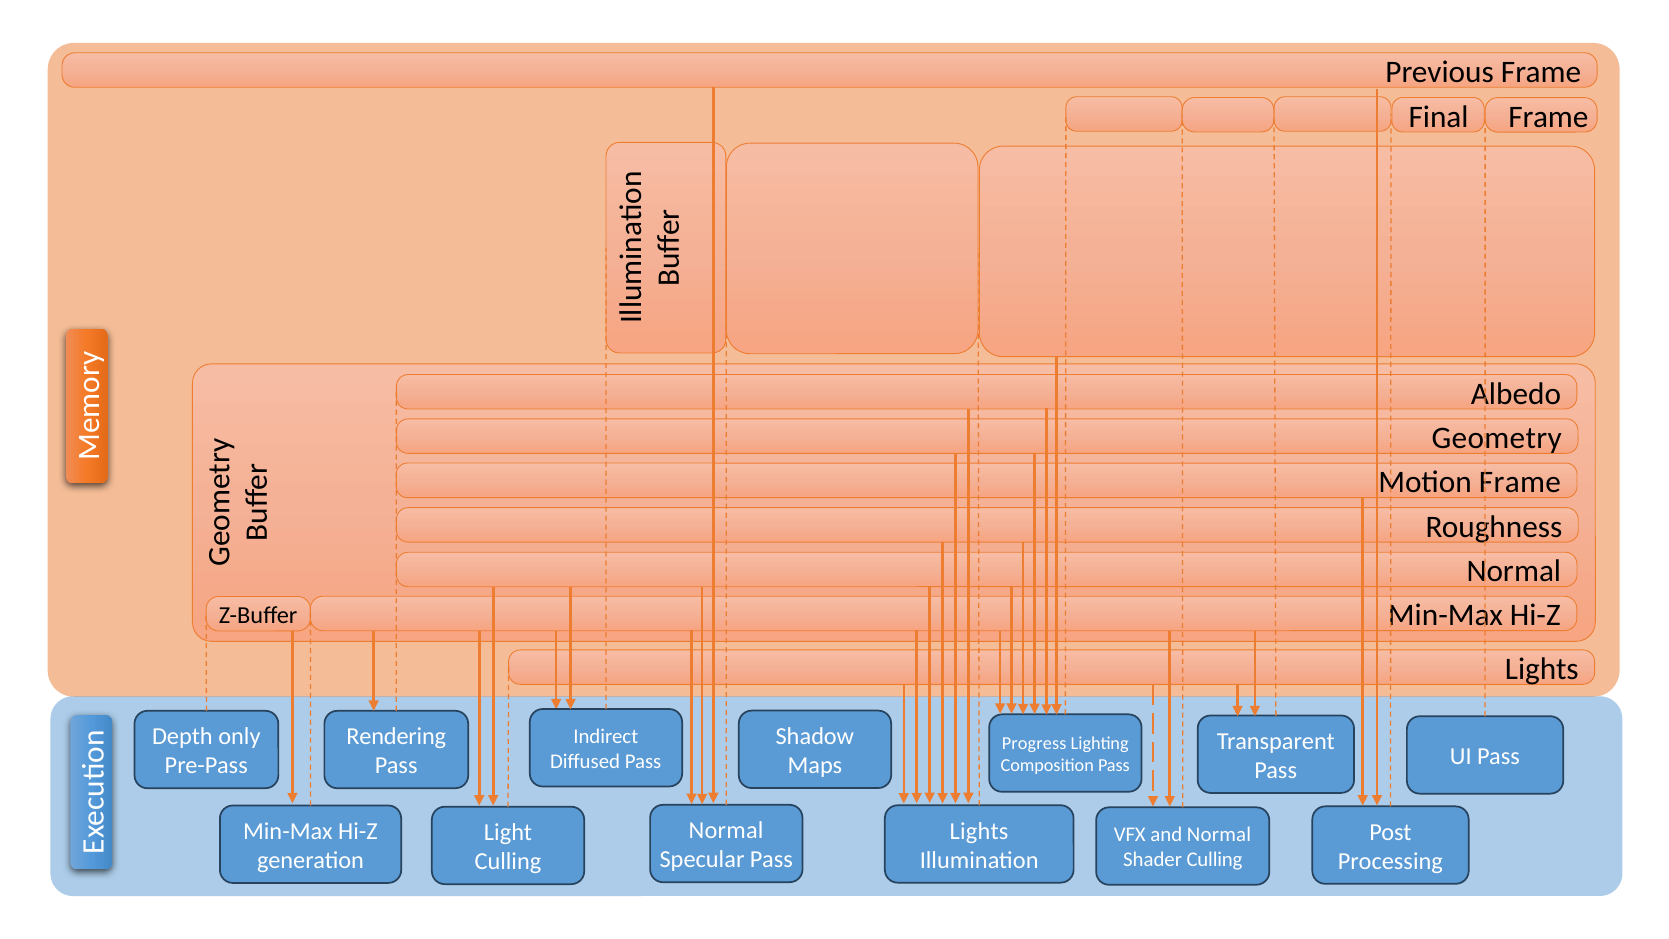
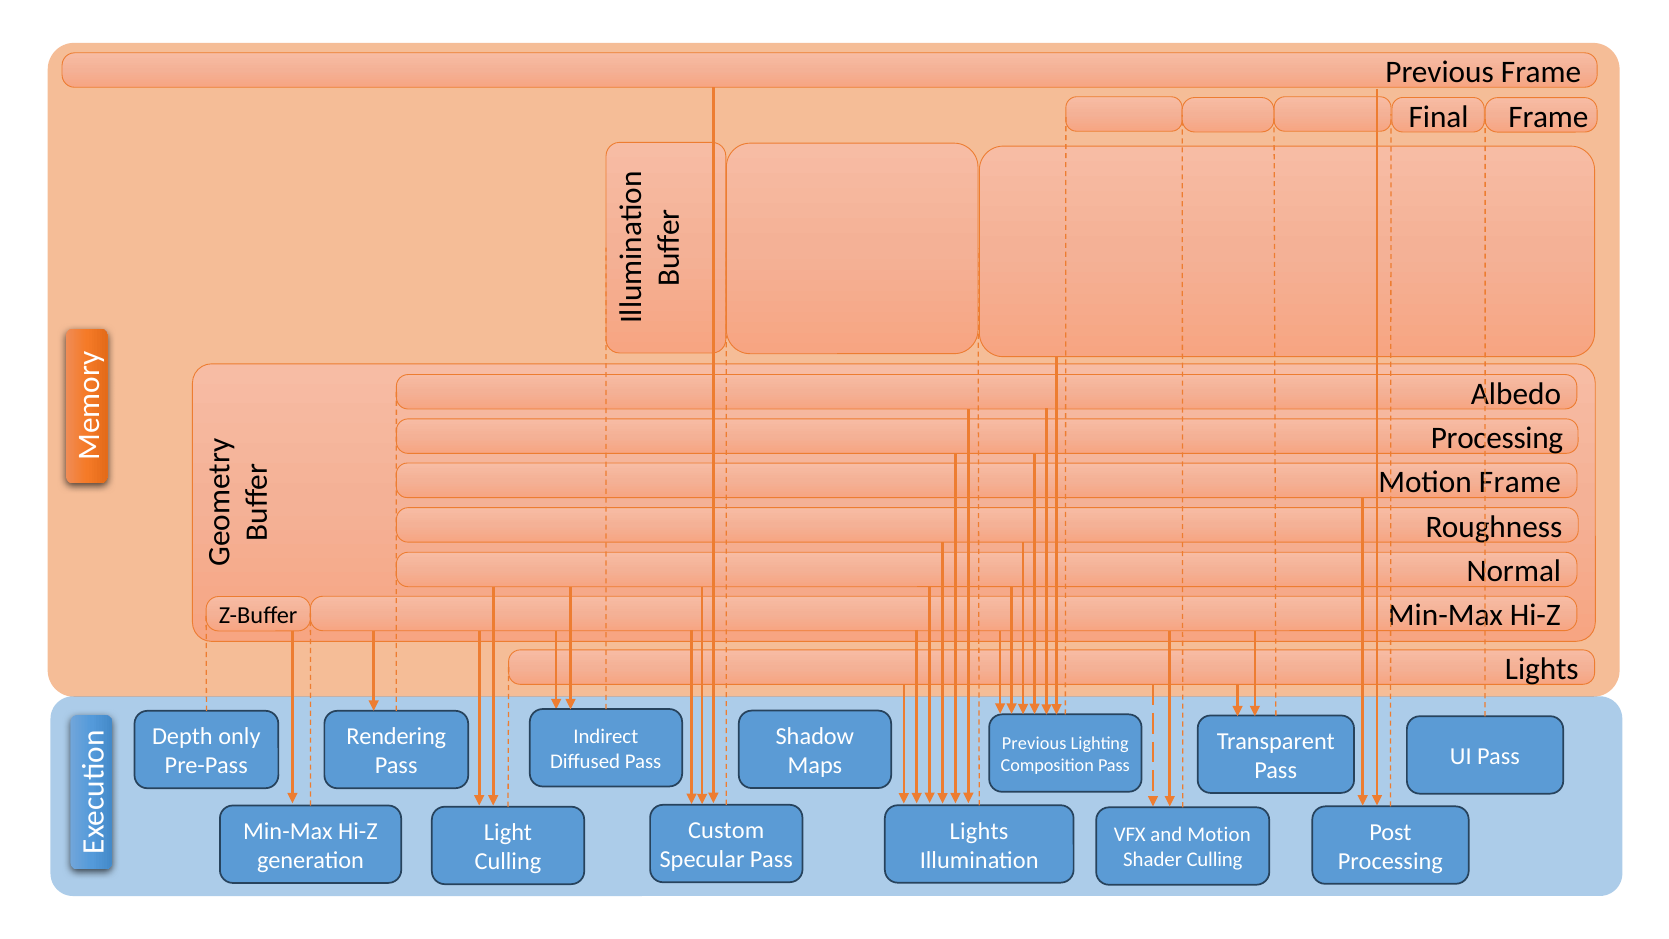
Geometry at (1497, 438): Geometry -> Processing
Progress at (1034, 743): Progress -> Previous
Normal at (726, 830): Normal -> Custom
and Normal: Normal -> Motion
